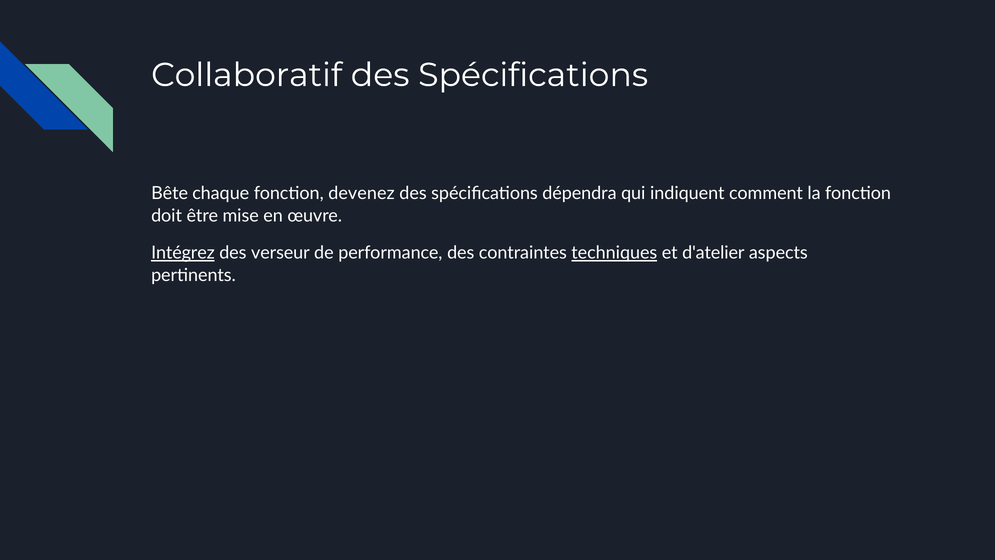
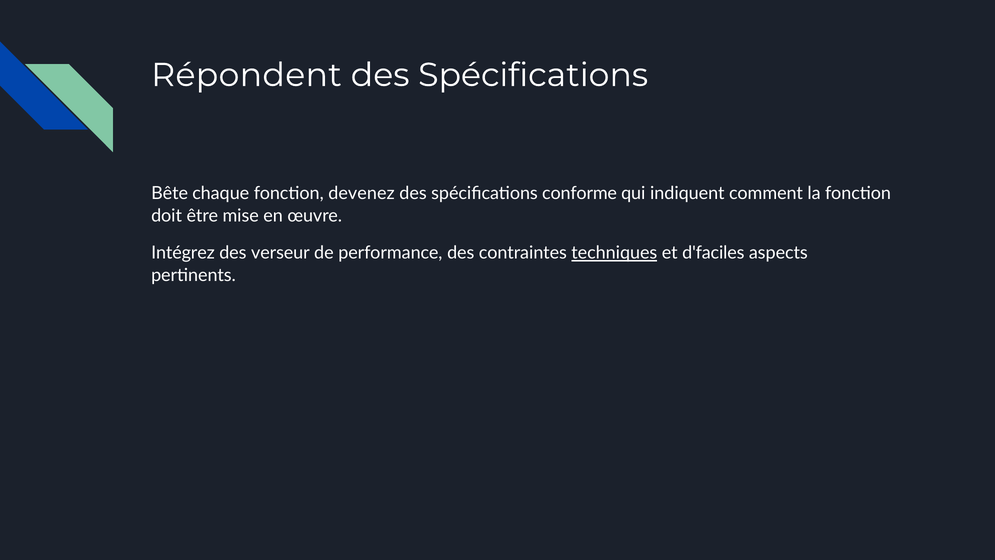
Collaboratif: Collaboratif -> Répondent
dépendra: dépendra -> conforme
Intégrez underline: present -> none
d'atelier: d'atelier -> d'faciles
